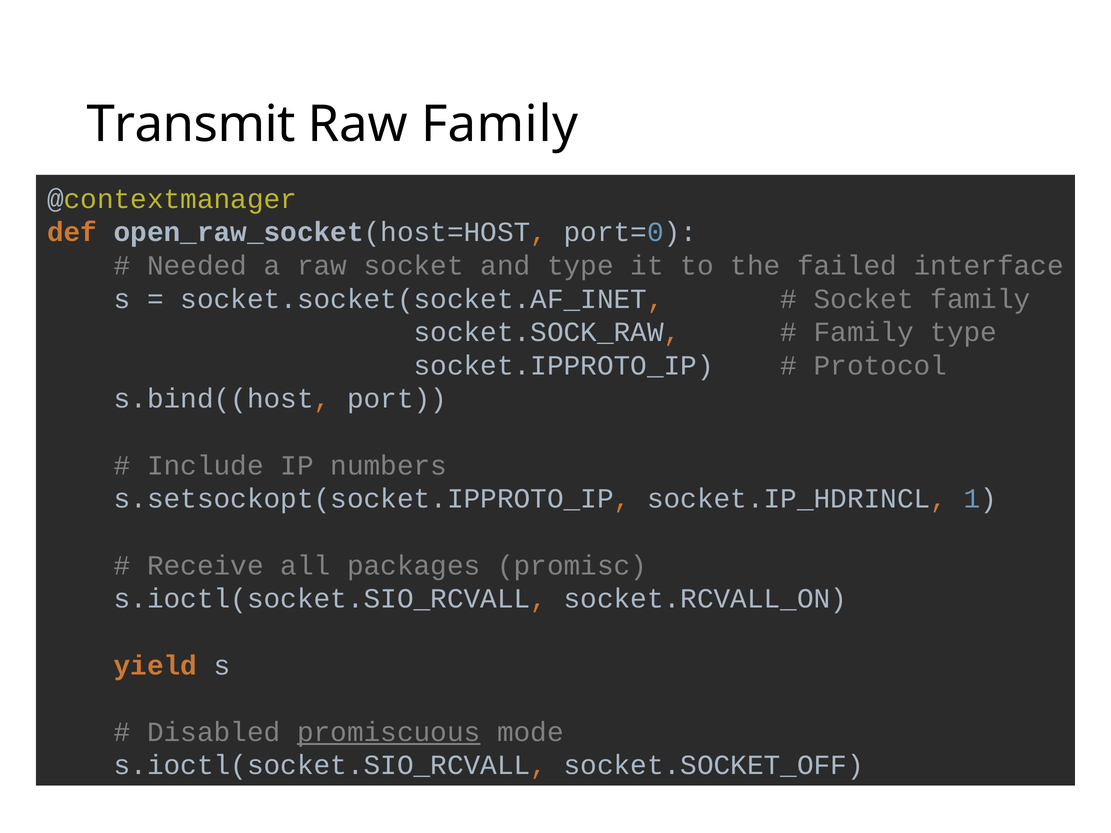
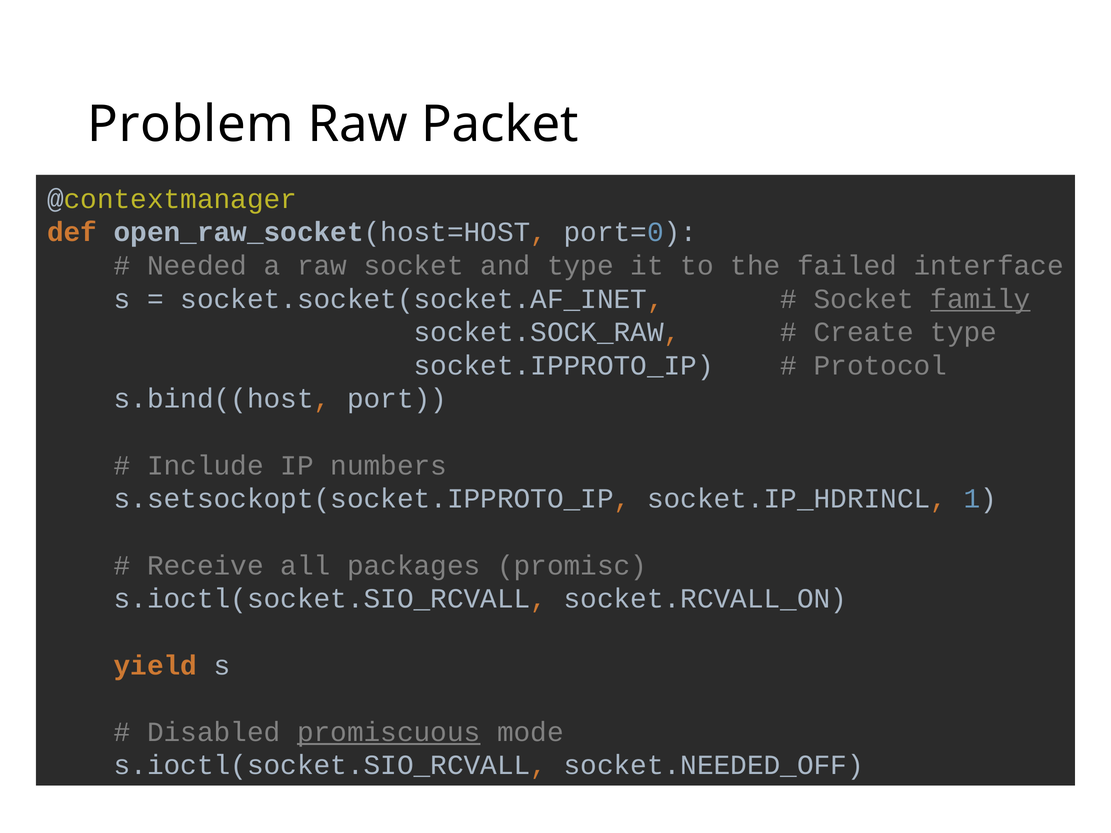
Transmit: Transmit -> Problem
Raw Family: Family -> Packet
family at (980, 299) underline: none -> present
Family at (864, 332): Family -> Create
socket.SOCKET_OFF: socket.SOCKET_OFF -> socket.NEEDED_OFF
